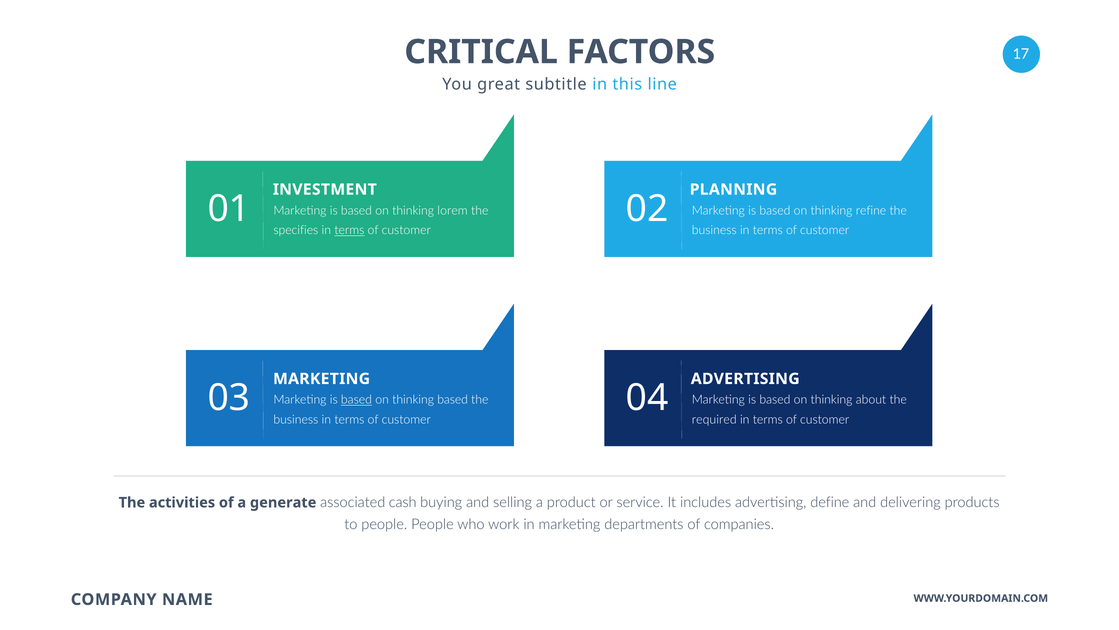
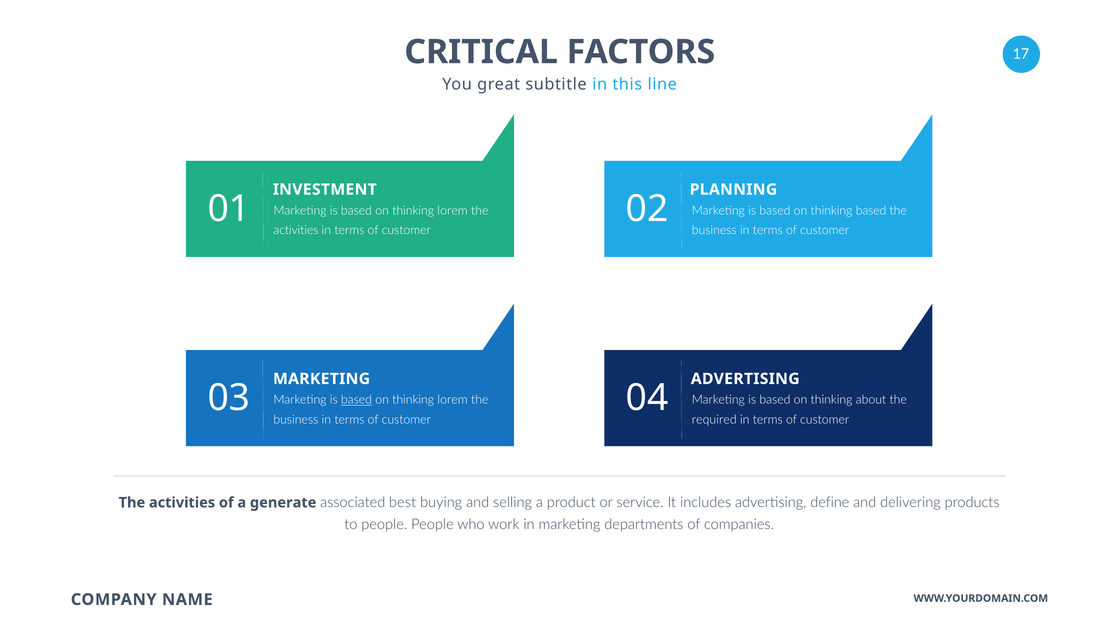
thinking refine: refine -> based
specifies at (296, 230): specifies -> activities
terms at (349, 230) underline: present -> none
based at (453, 400): based -> lorem
cash: cash -> best
